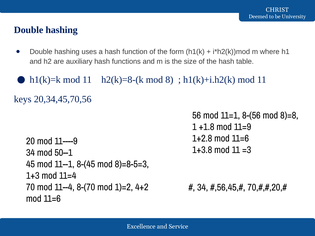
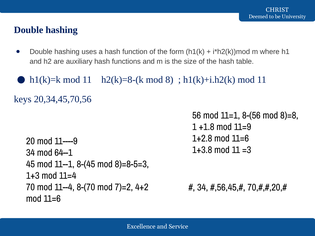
50--1: 50--1 -> 64--1
1)=2: 1)=2 -> 7)=2
